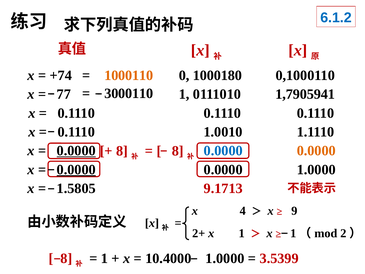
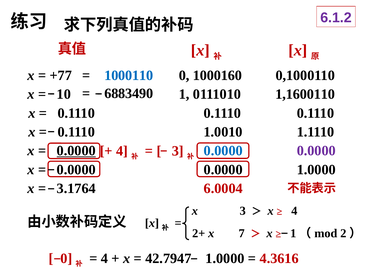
6.1.2 colour: blue -> purple
+74: +74 -> +77
1000110 colour: orange -> blue
1000180: 1000180 -> 1000160
3000110: 3000110 -> 6883490
77: 77 -> 10
1,7905941: 1,7905941 -> 1,1600110
0.0000 at (316, 151) colour: orange -> purple
8 at (122, 151): 8 -> 4
8 at (178, 151): 8 -> 3
0.0000 at (76, 169) underline: present -> none
1.5805: 1.5805 -> 3.1764
9.1713: 9.1713 -> 6.0004
x 4: 4 -> 3
9 at (294, 211): 9 -> 4
x 1: 1 -> 7
8 at (66, 258): 8 -> 0
1 at (104, 258): 1 -> 4
10.4000: 10.4000 -> 42.7947
3.5399: 3.5399 -> 4.3616
